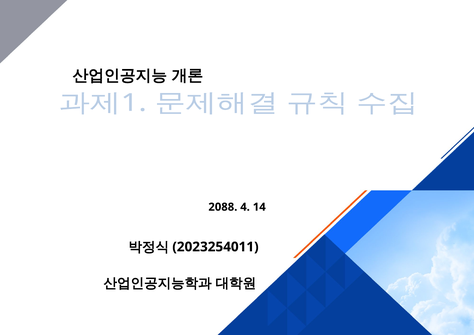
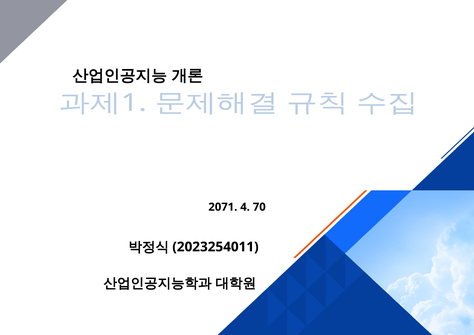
2088: 2088 -> 2071
14: 14 -> 70
